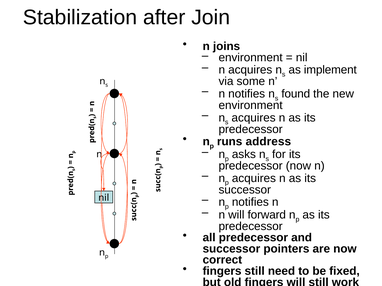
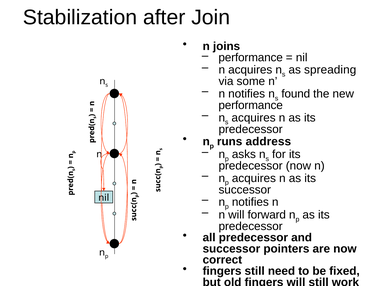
environment at (251, 58): environment -> performance
implement: implement -> spreading
environment at (251, 105): environment -> performance
